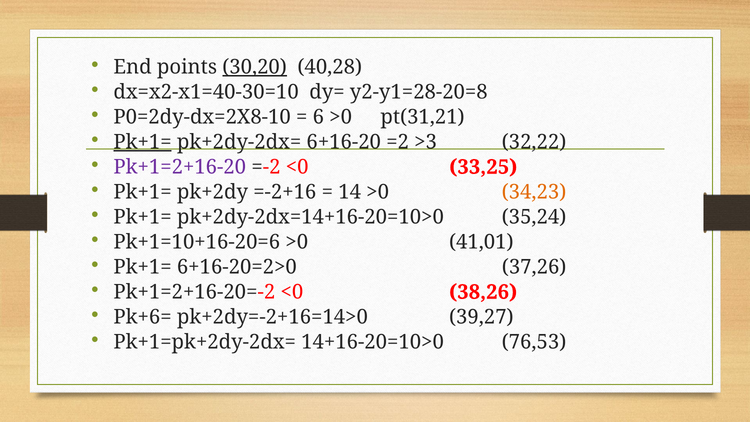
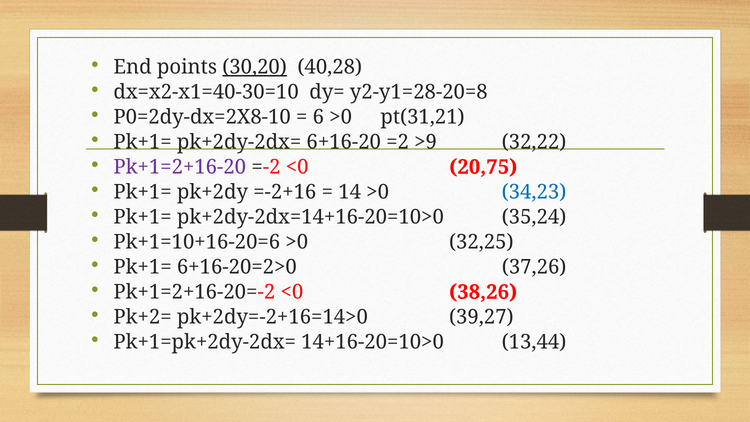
Pk+1= at (143, 142) underline: present -> none
>3: >3 -> >9
33,25: 33,25 -> 20,75
34,23 colour: orange -> blue
41,01: 41,01 -> 32,25
Pk+6=: Pk+6= -> Pk+2=
76,53: 76,53 -> 13,44
